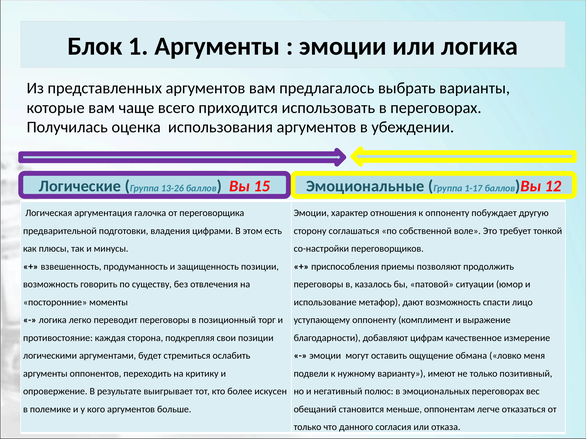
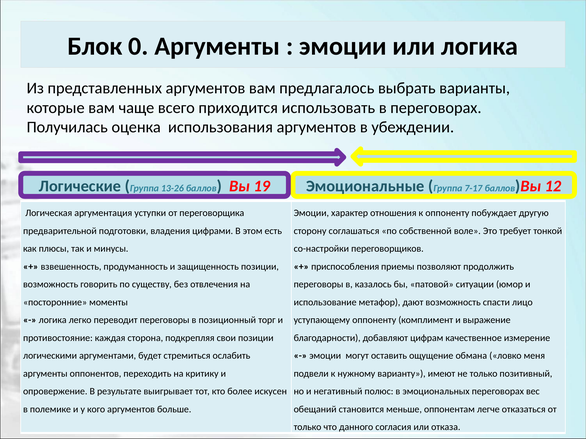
1: 1 -> 0
15: 15 -> 19
1-17: 1-17 -> 7-17
галочка: галочка -> уступки
